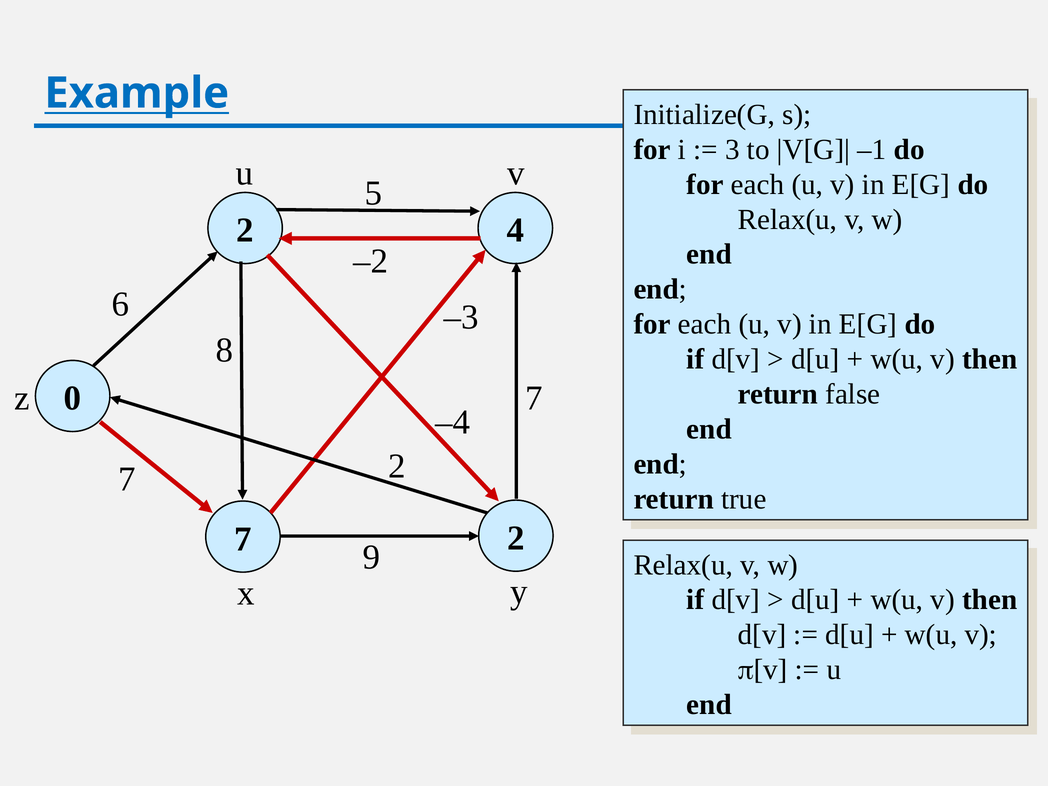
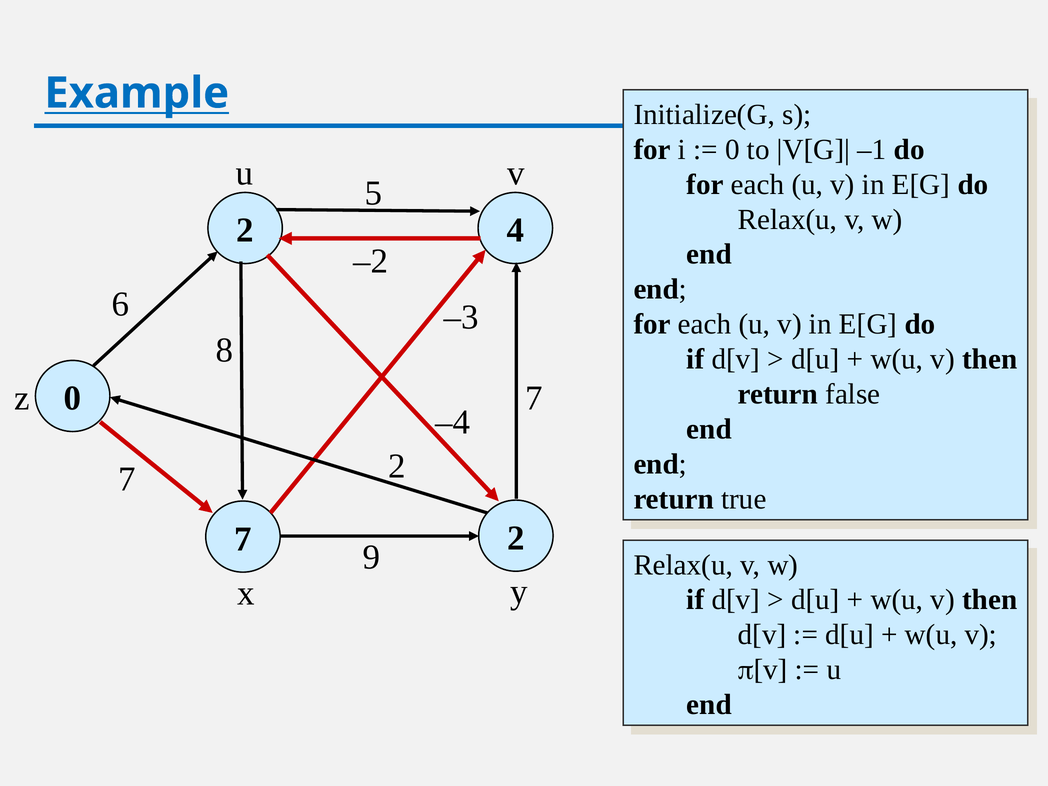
3 at (732, 150): 3 -> 0
